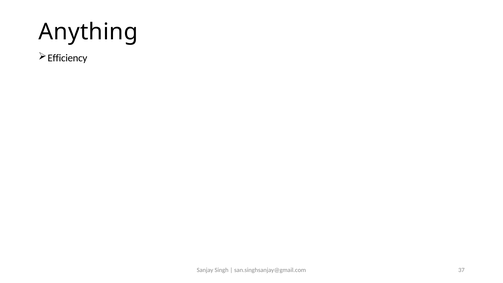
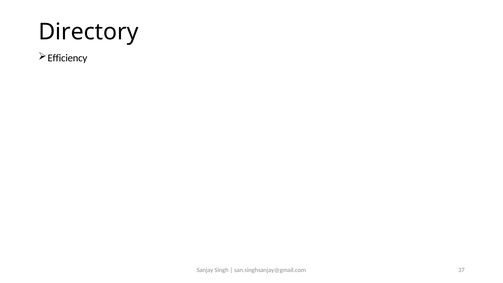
Anything: Anything -> Directory
